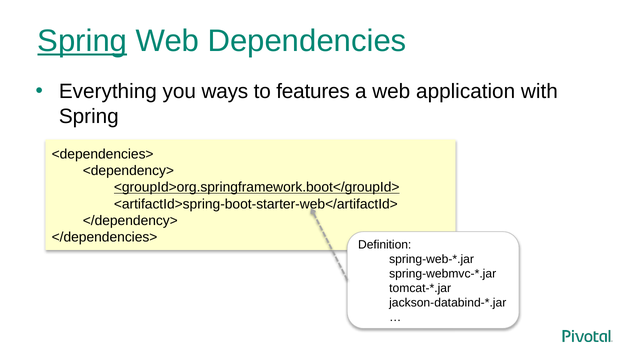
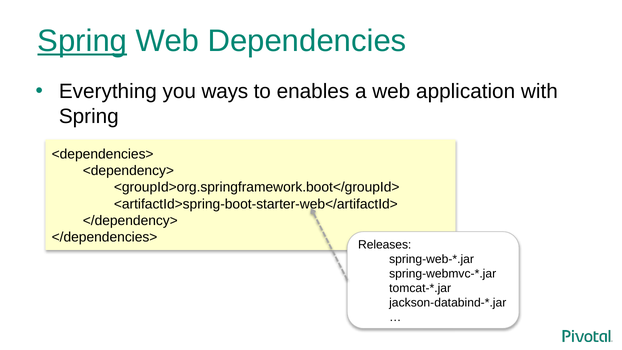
features: features -> enables
<groupId>org.springframework.boot</groupId> underline: present -> none
Definition: Definition -> Releases
